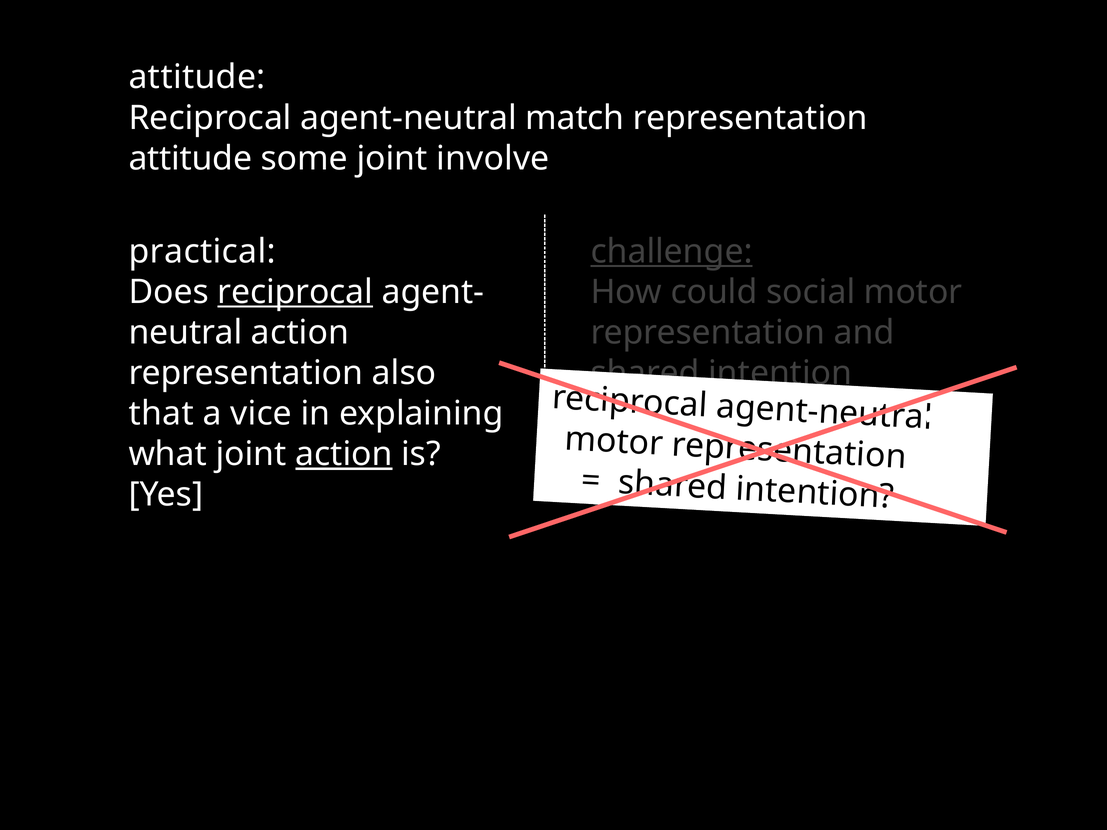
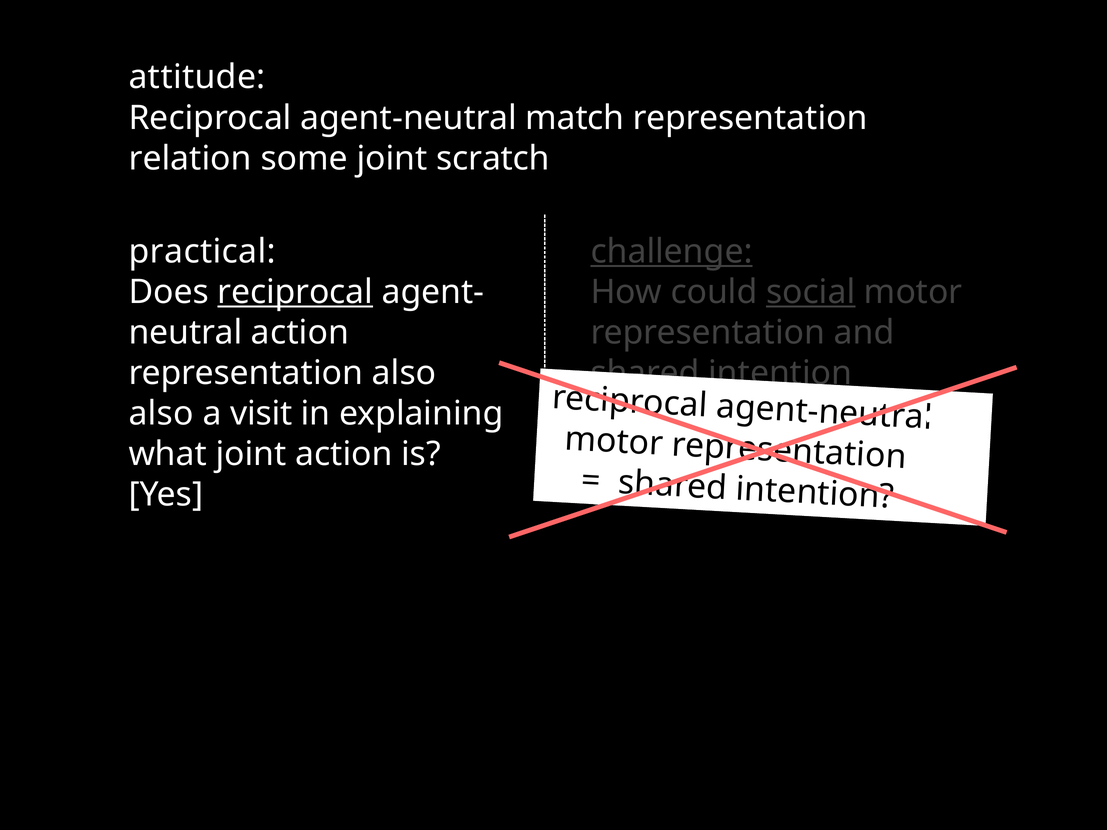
attitude at (190, 158): attitude -> relation
involve: involve -> scratch
social underline: none -> present
that at (161, 414): that -> also
vice: vice -> visit
action at (344, 454) underline: present -> none
